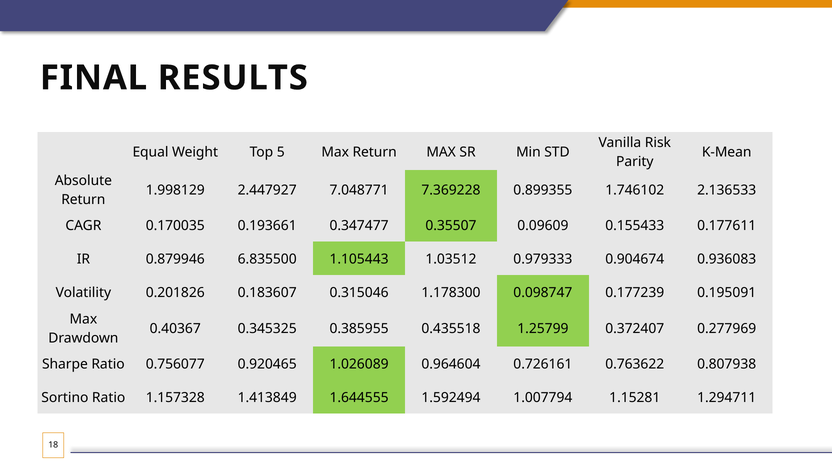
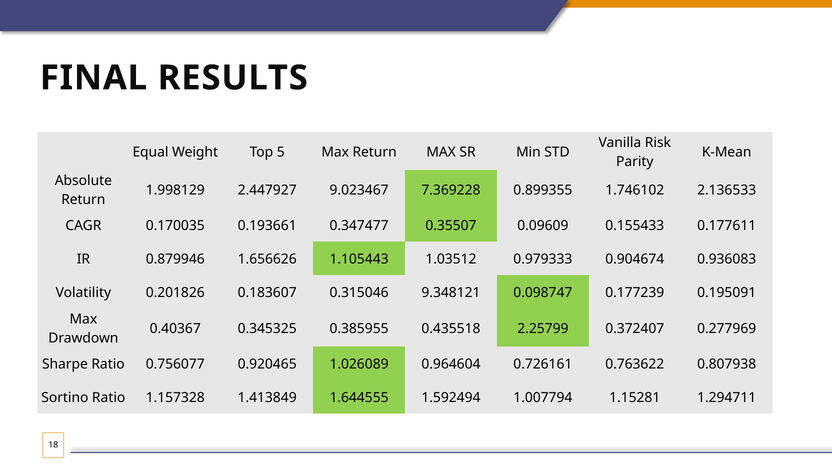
7.048771: 7.048771 -> 9.023467
6.835500: 6.835500 -> 1.656626
1.178300: 1.178300 -> 9.348121
1.25799: 1.25799 -> 2.25799
